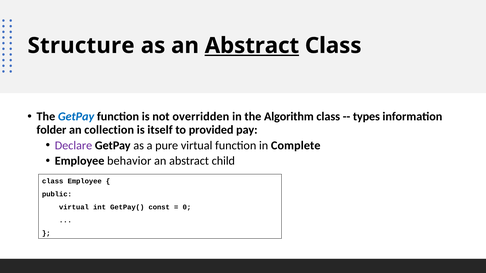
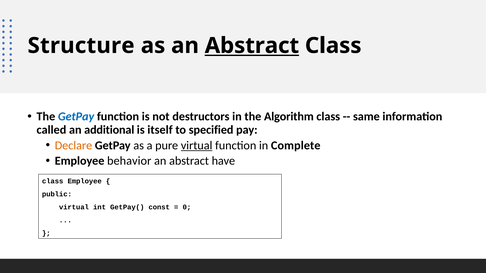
overridden: overridden -> destructors
types: types -> same
folder: folder -> called
collection: collection -> additional
provided: provided -> specified
Declare colour: purple -> orange
virtual at (197, 146) underline: none -> present
child: child -> have
